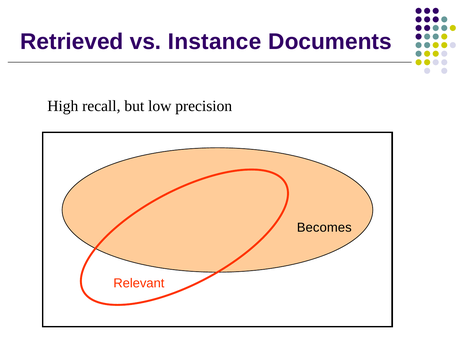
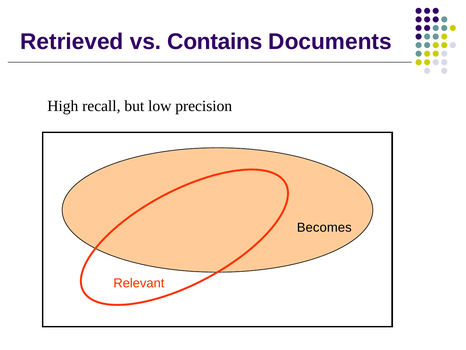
Instance: Instance -> Contains
